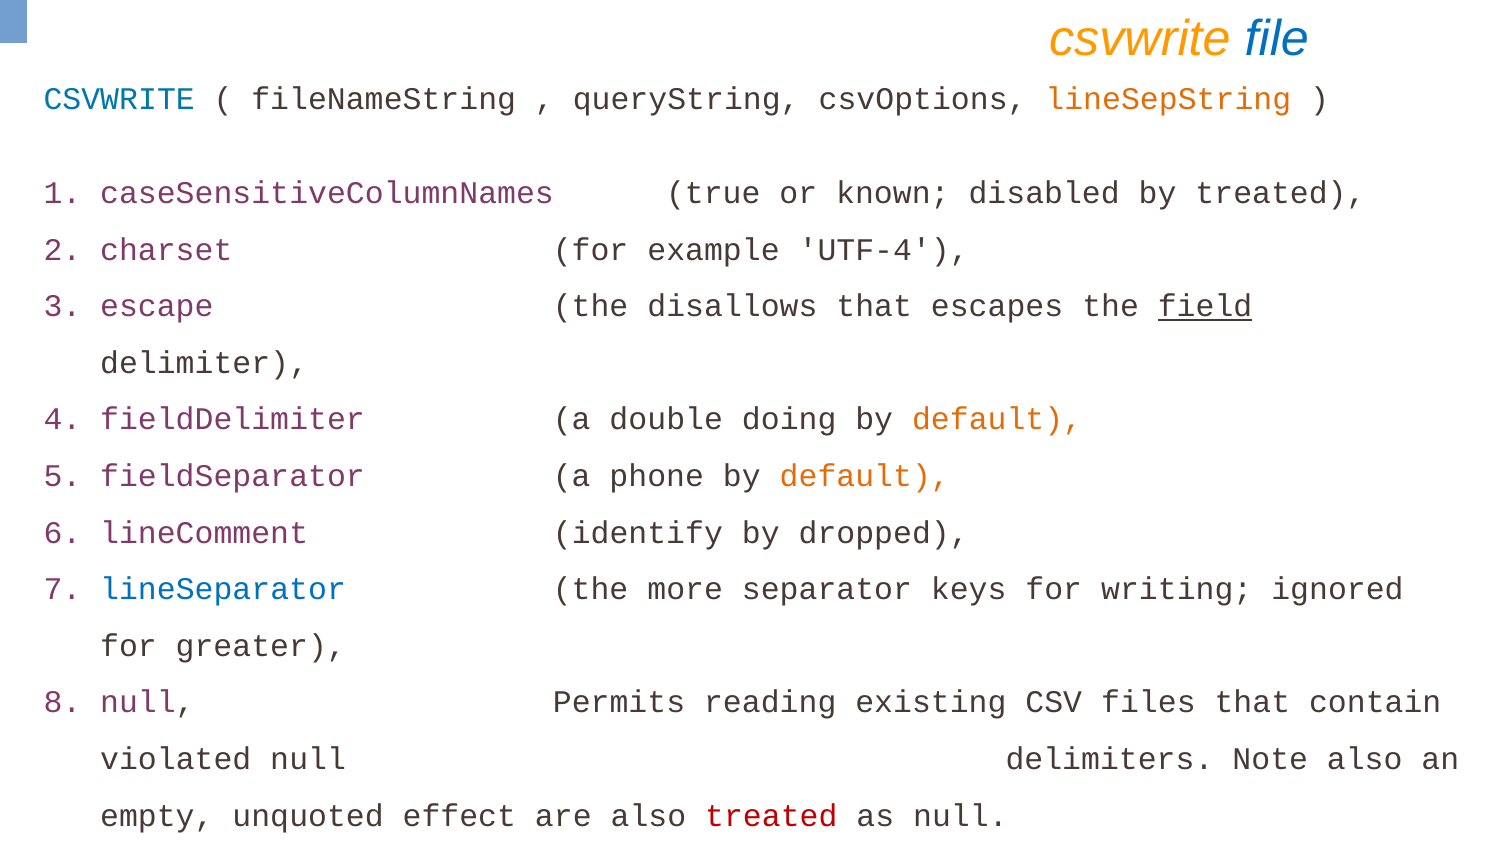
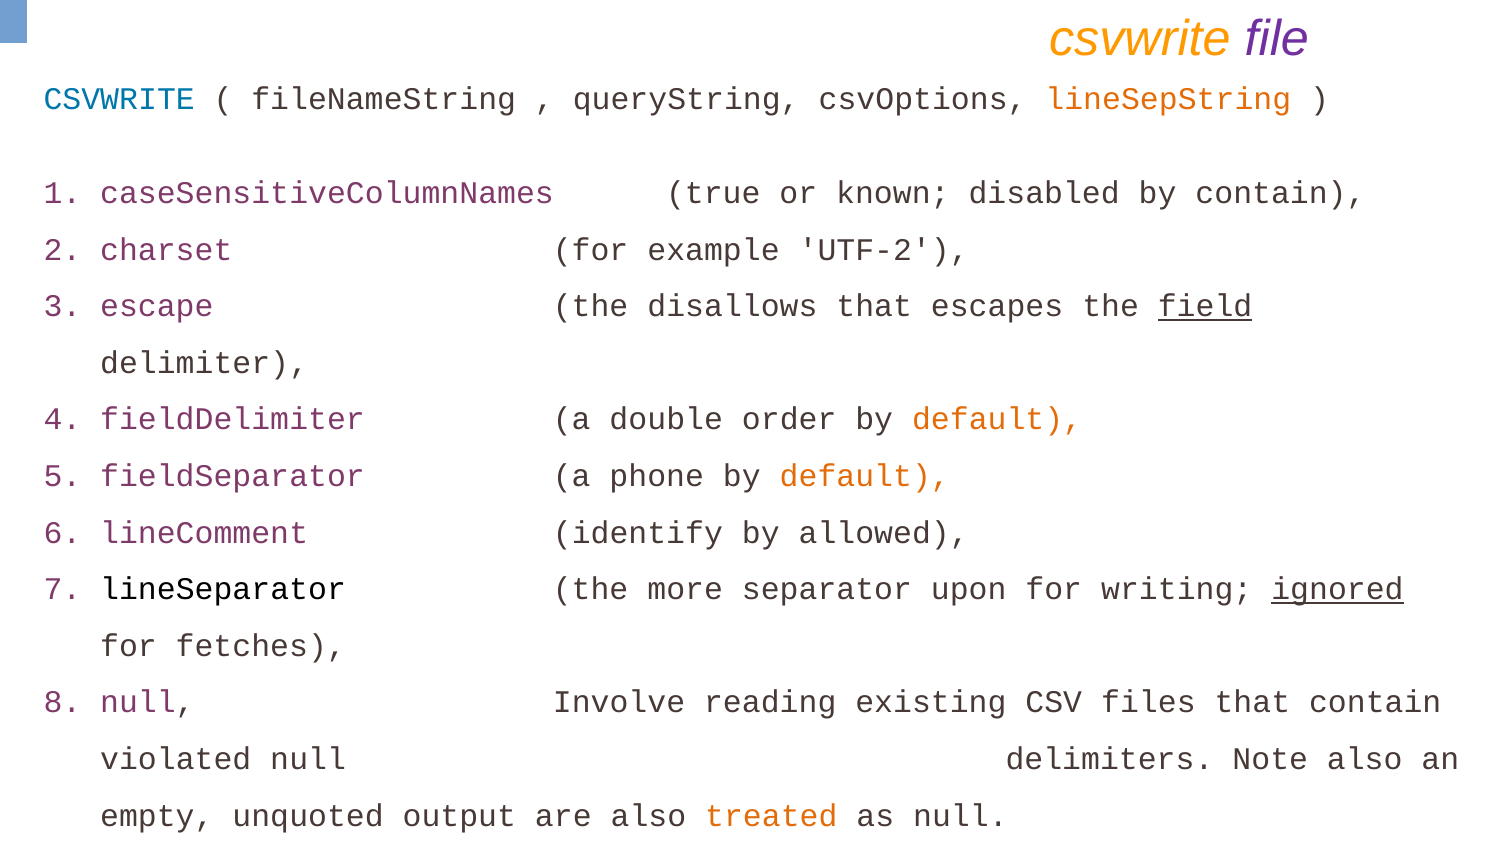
file colour: blue -> purple
by treated: treated -> contain
UTF-4: UTF-4 -> UTF-2
doing: doing -> order
dropped: dropped -> allowed
lineSeparator colour: blue -> black
keys: keys -> upon
ignored underline: none -> present
greater: greater -> fetches
Permits: Permits -> Involve
effect: effect -> output
treated at (771, 816) colour: red -> orange
